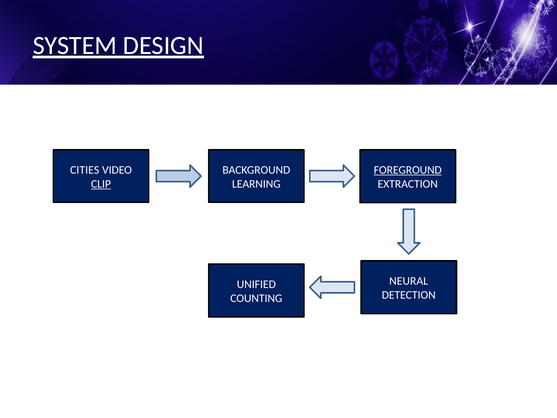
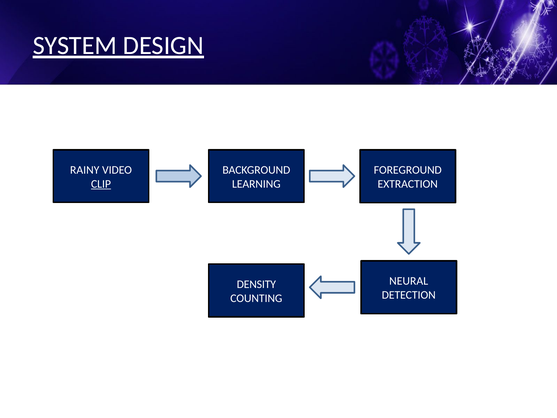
CITIES: CITIES -> RAINY
FOREGROUND underline: present -> none
UNIFIED: UNIFIED -> DENSITY
